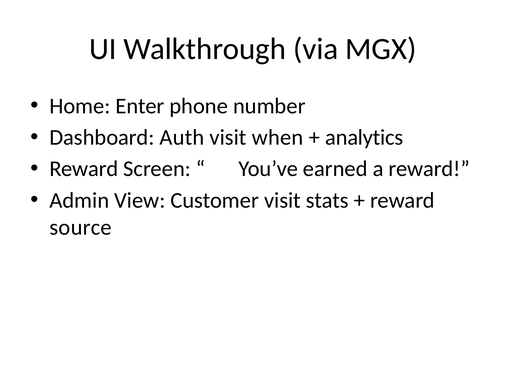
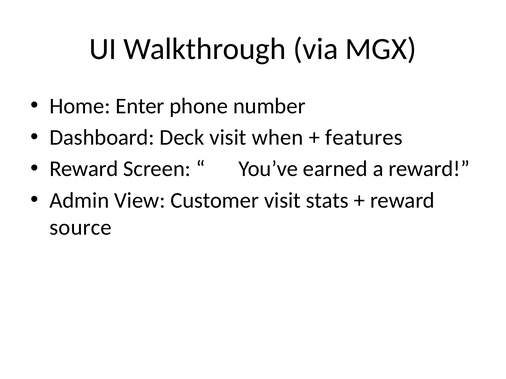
Auth: Auth -> Deck
analytics: analytics -> features
